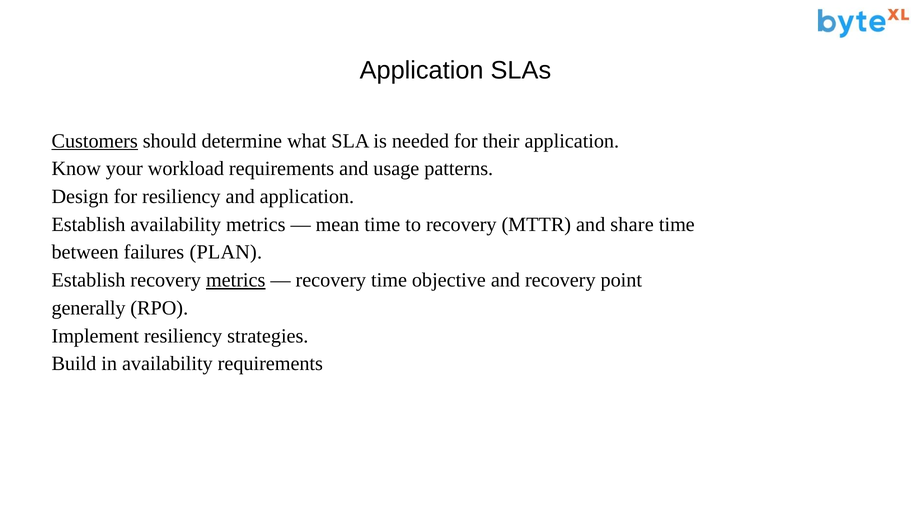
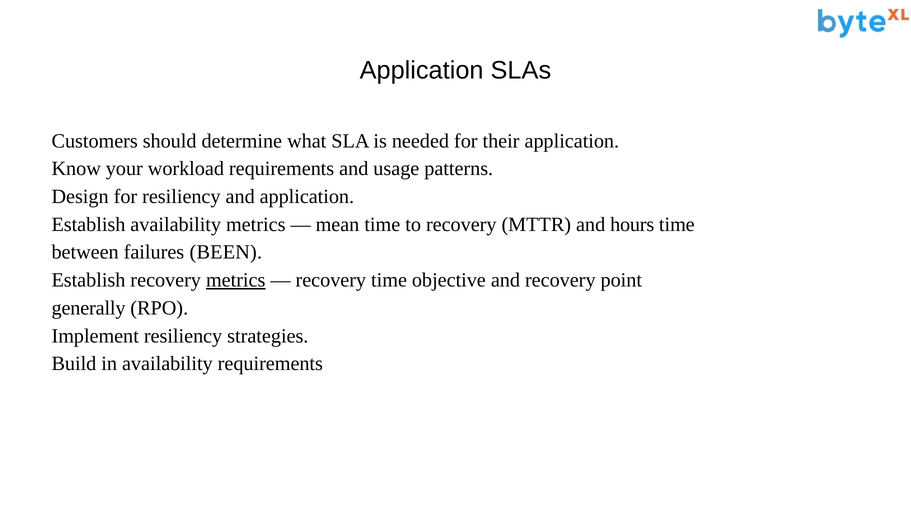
Customers underline: present -> none
share: share -> hours
PLAN: PLAN -> BEEN
